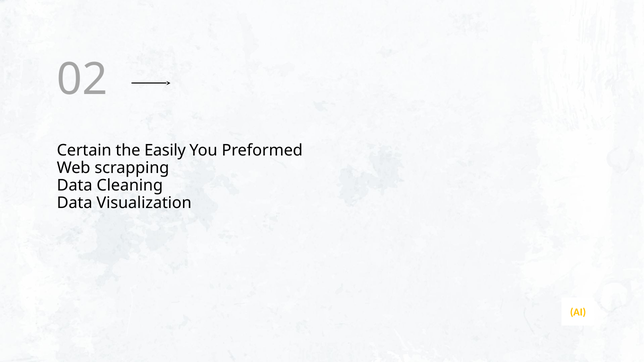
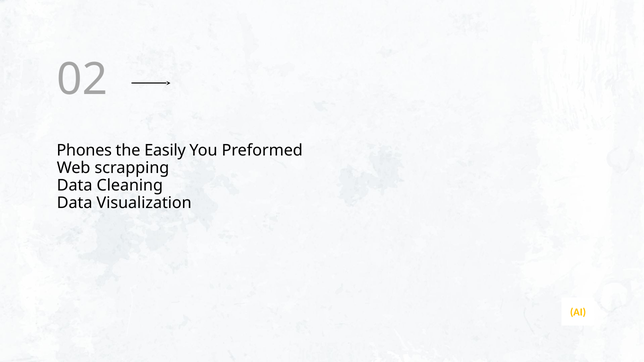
Certain: Certain -> Phones
